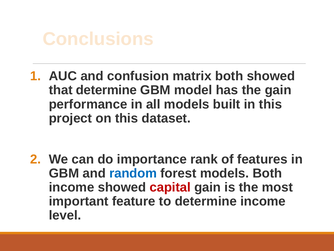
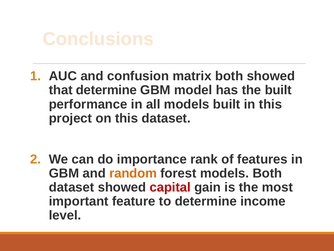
the gain: gain -> built
random colour: blue -> orange
income at (72, 187): income -> dataset
